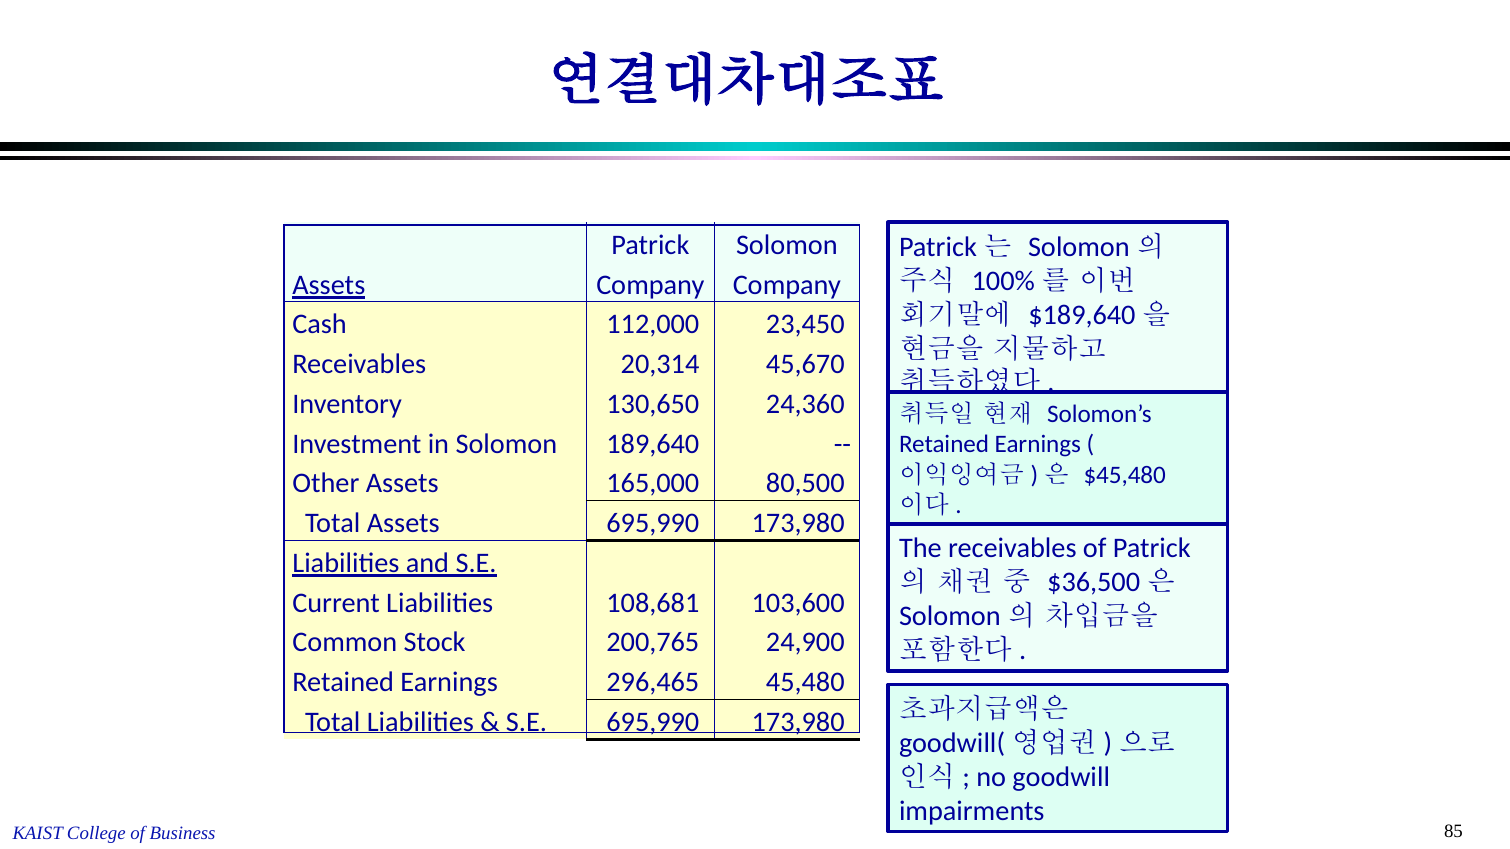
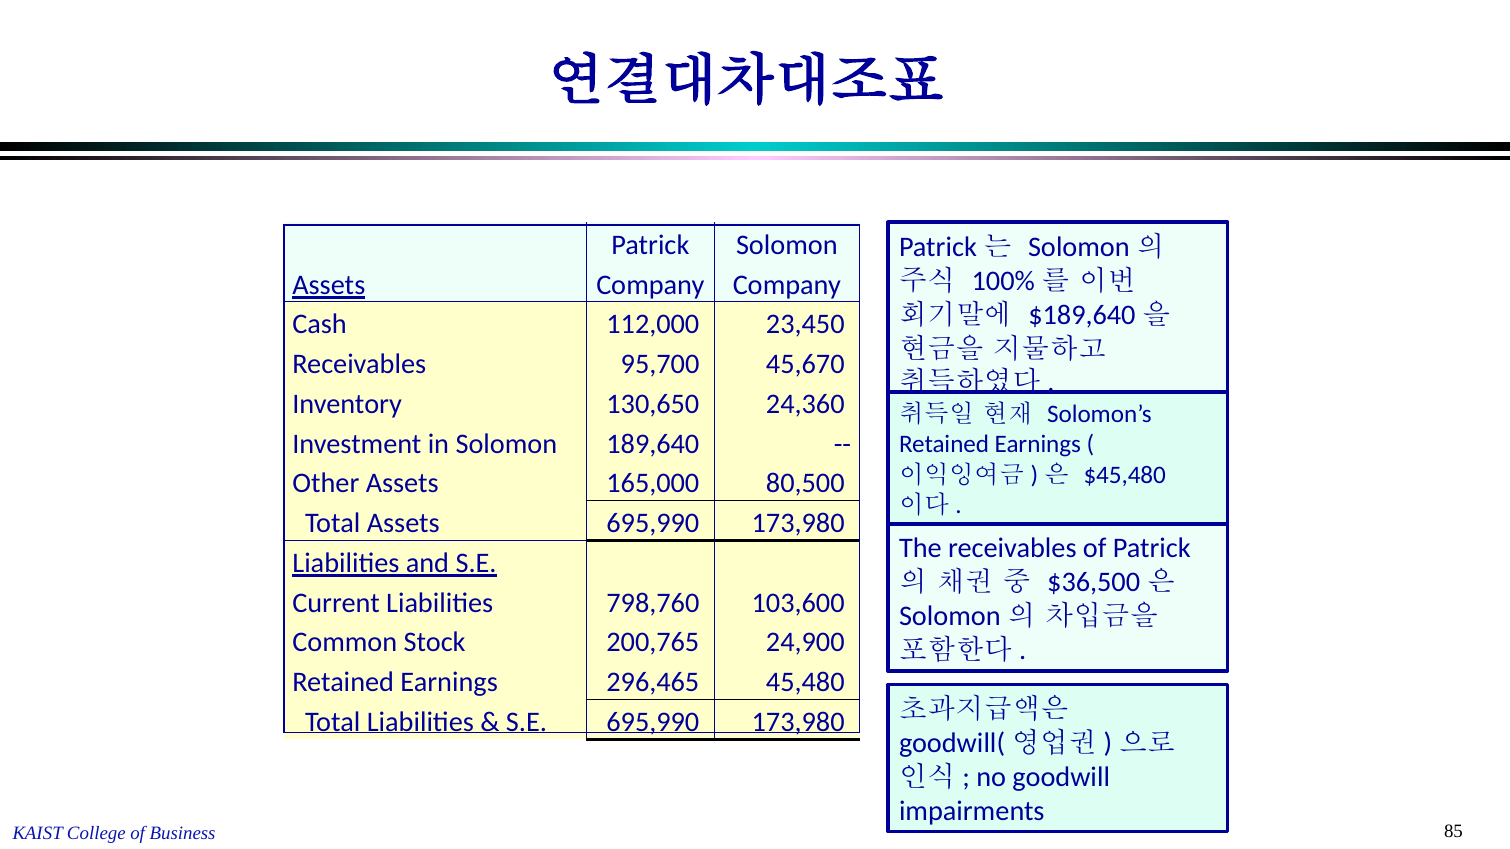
20,314: 20,314 -> 95,700
108,681: 108,681 -> 798,760
